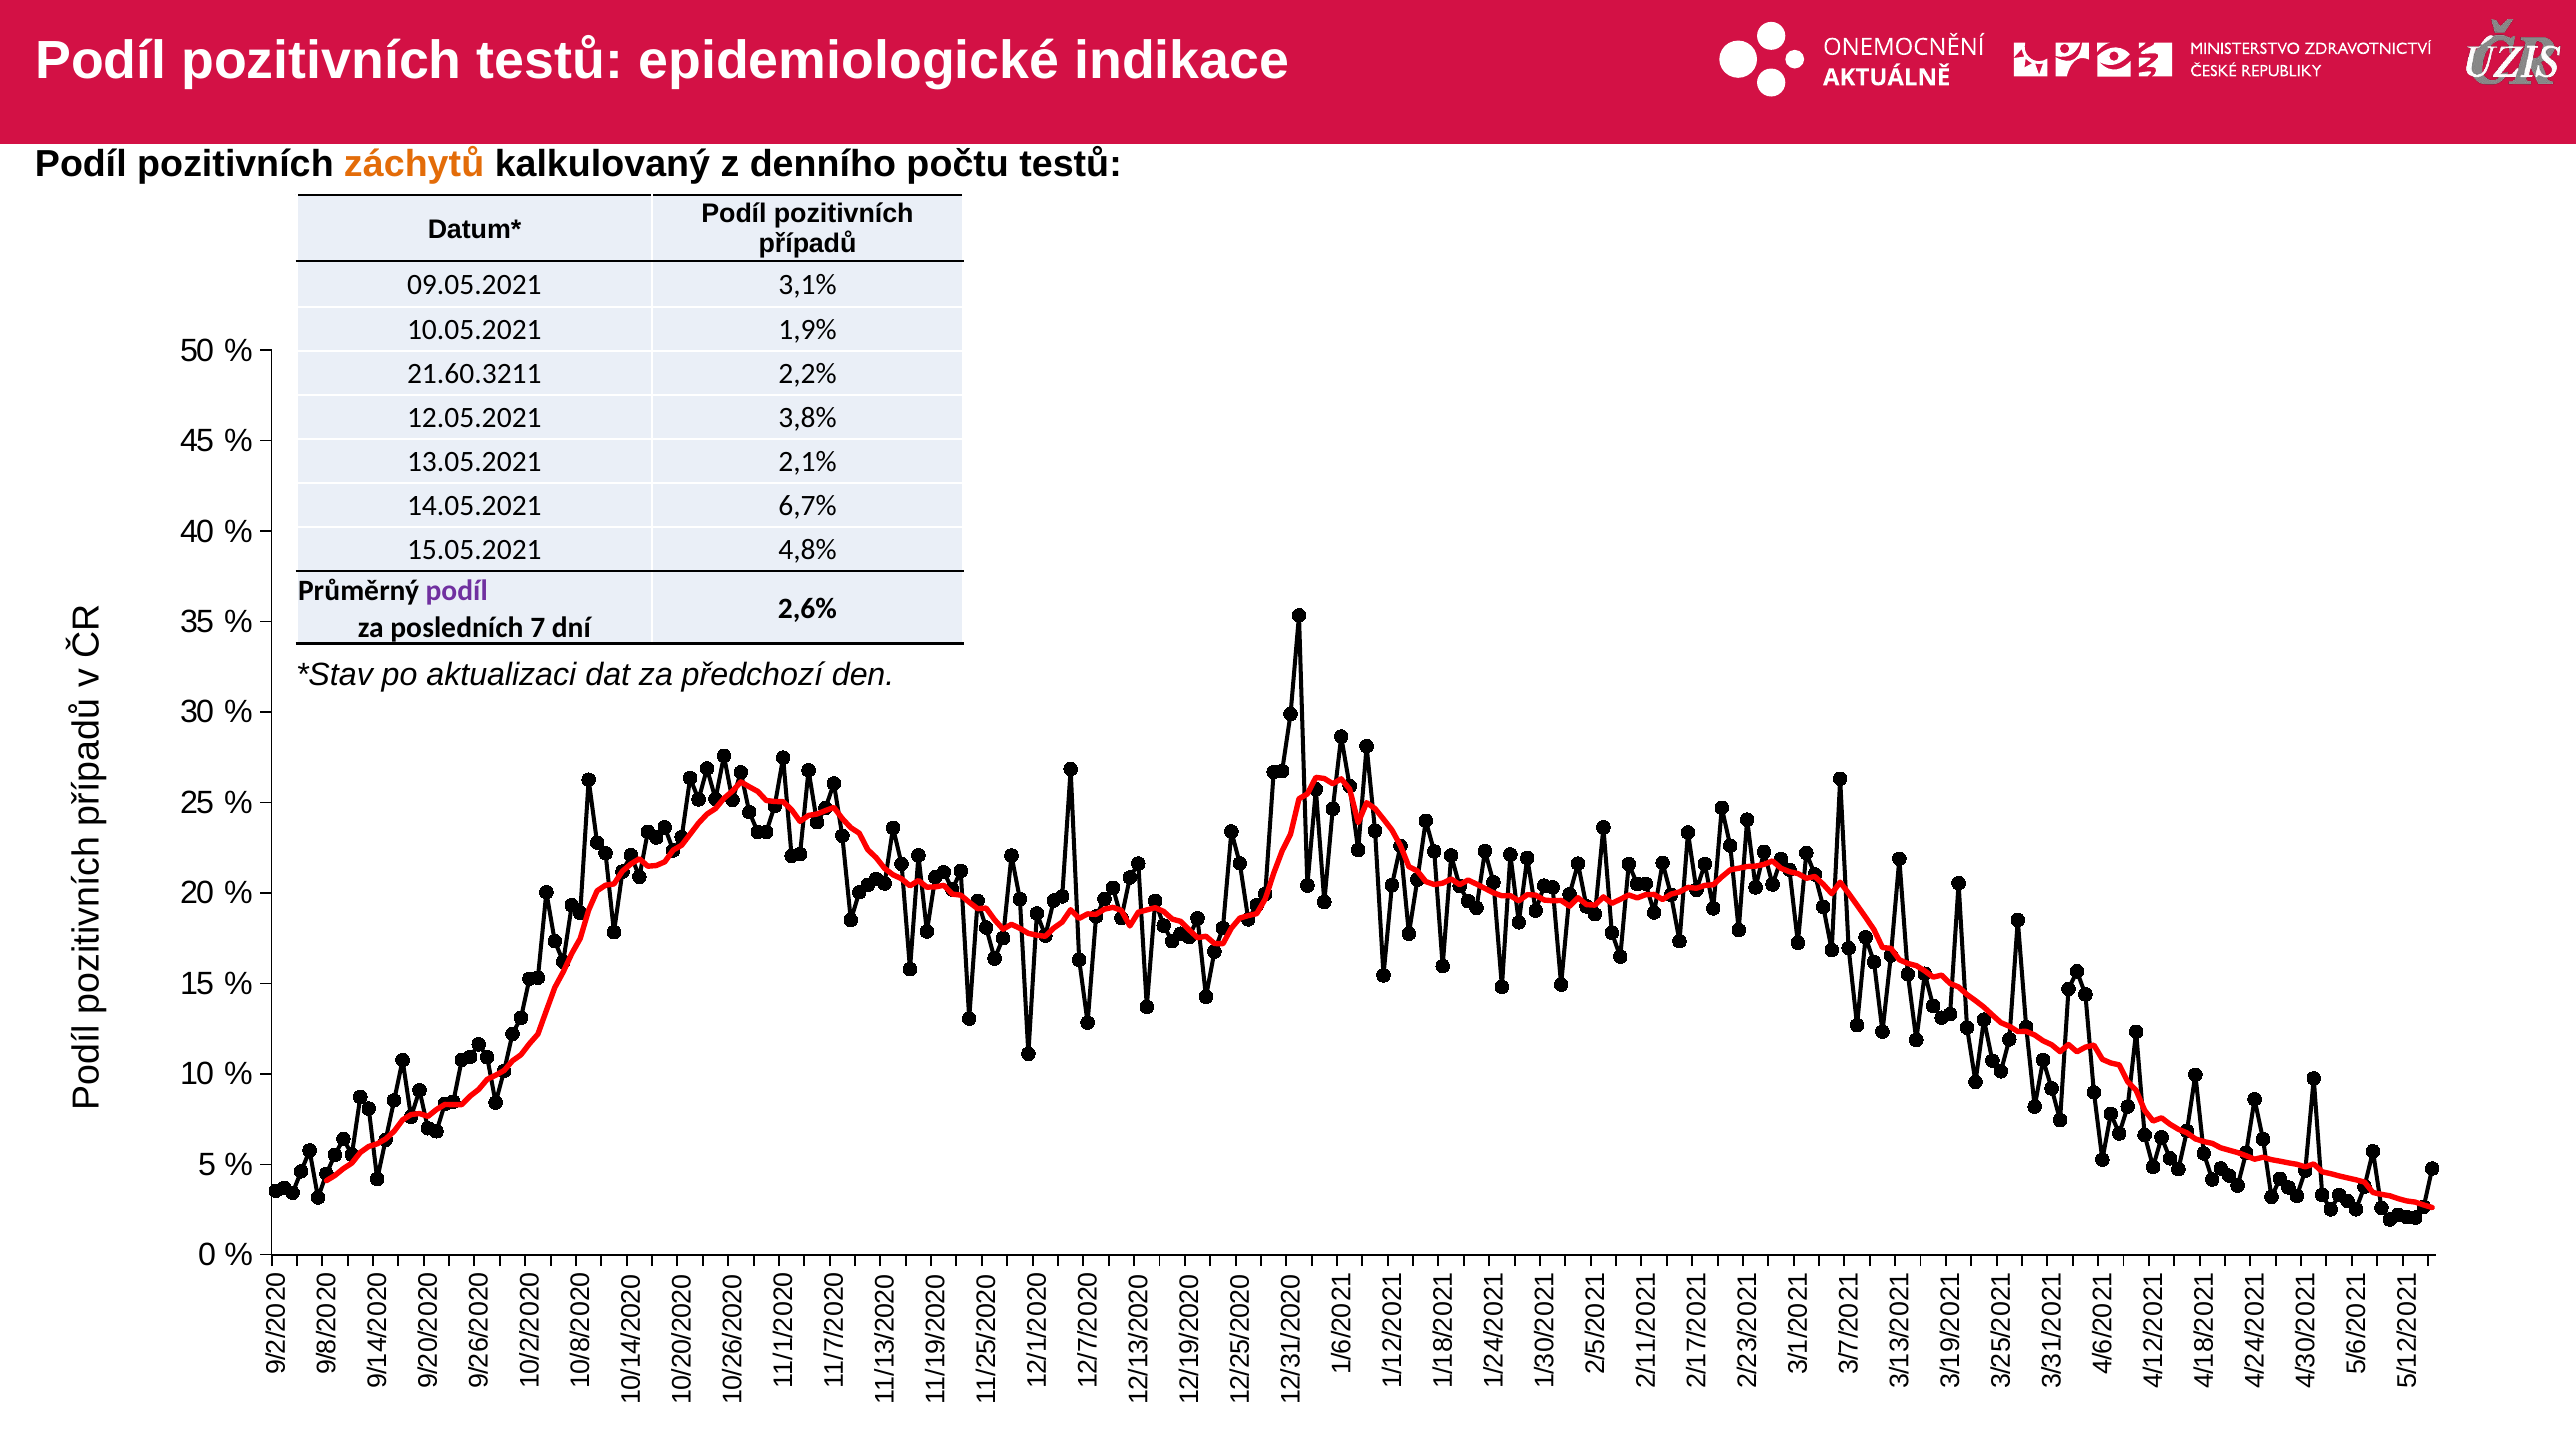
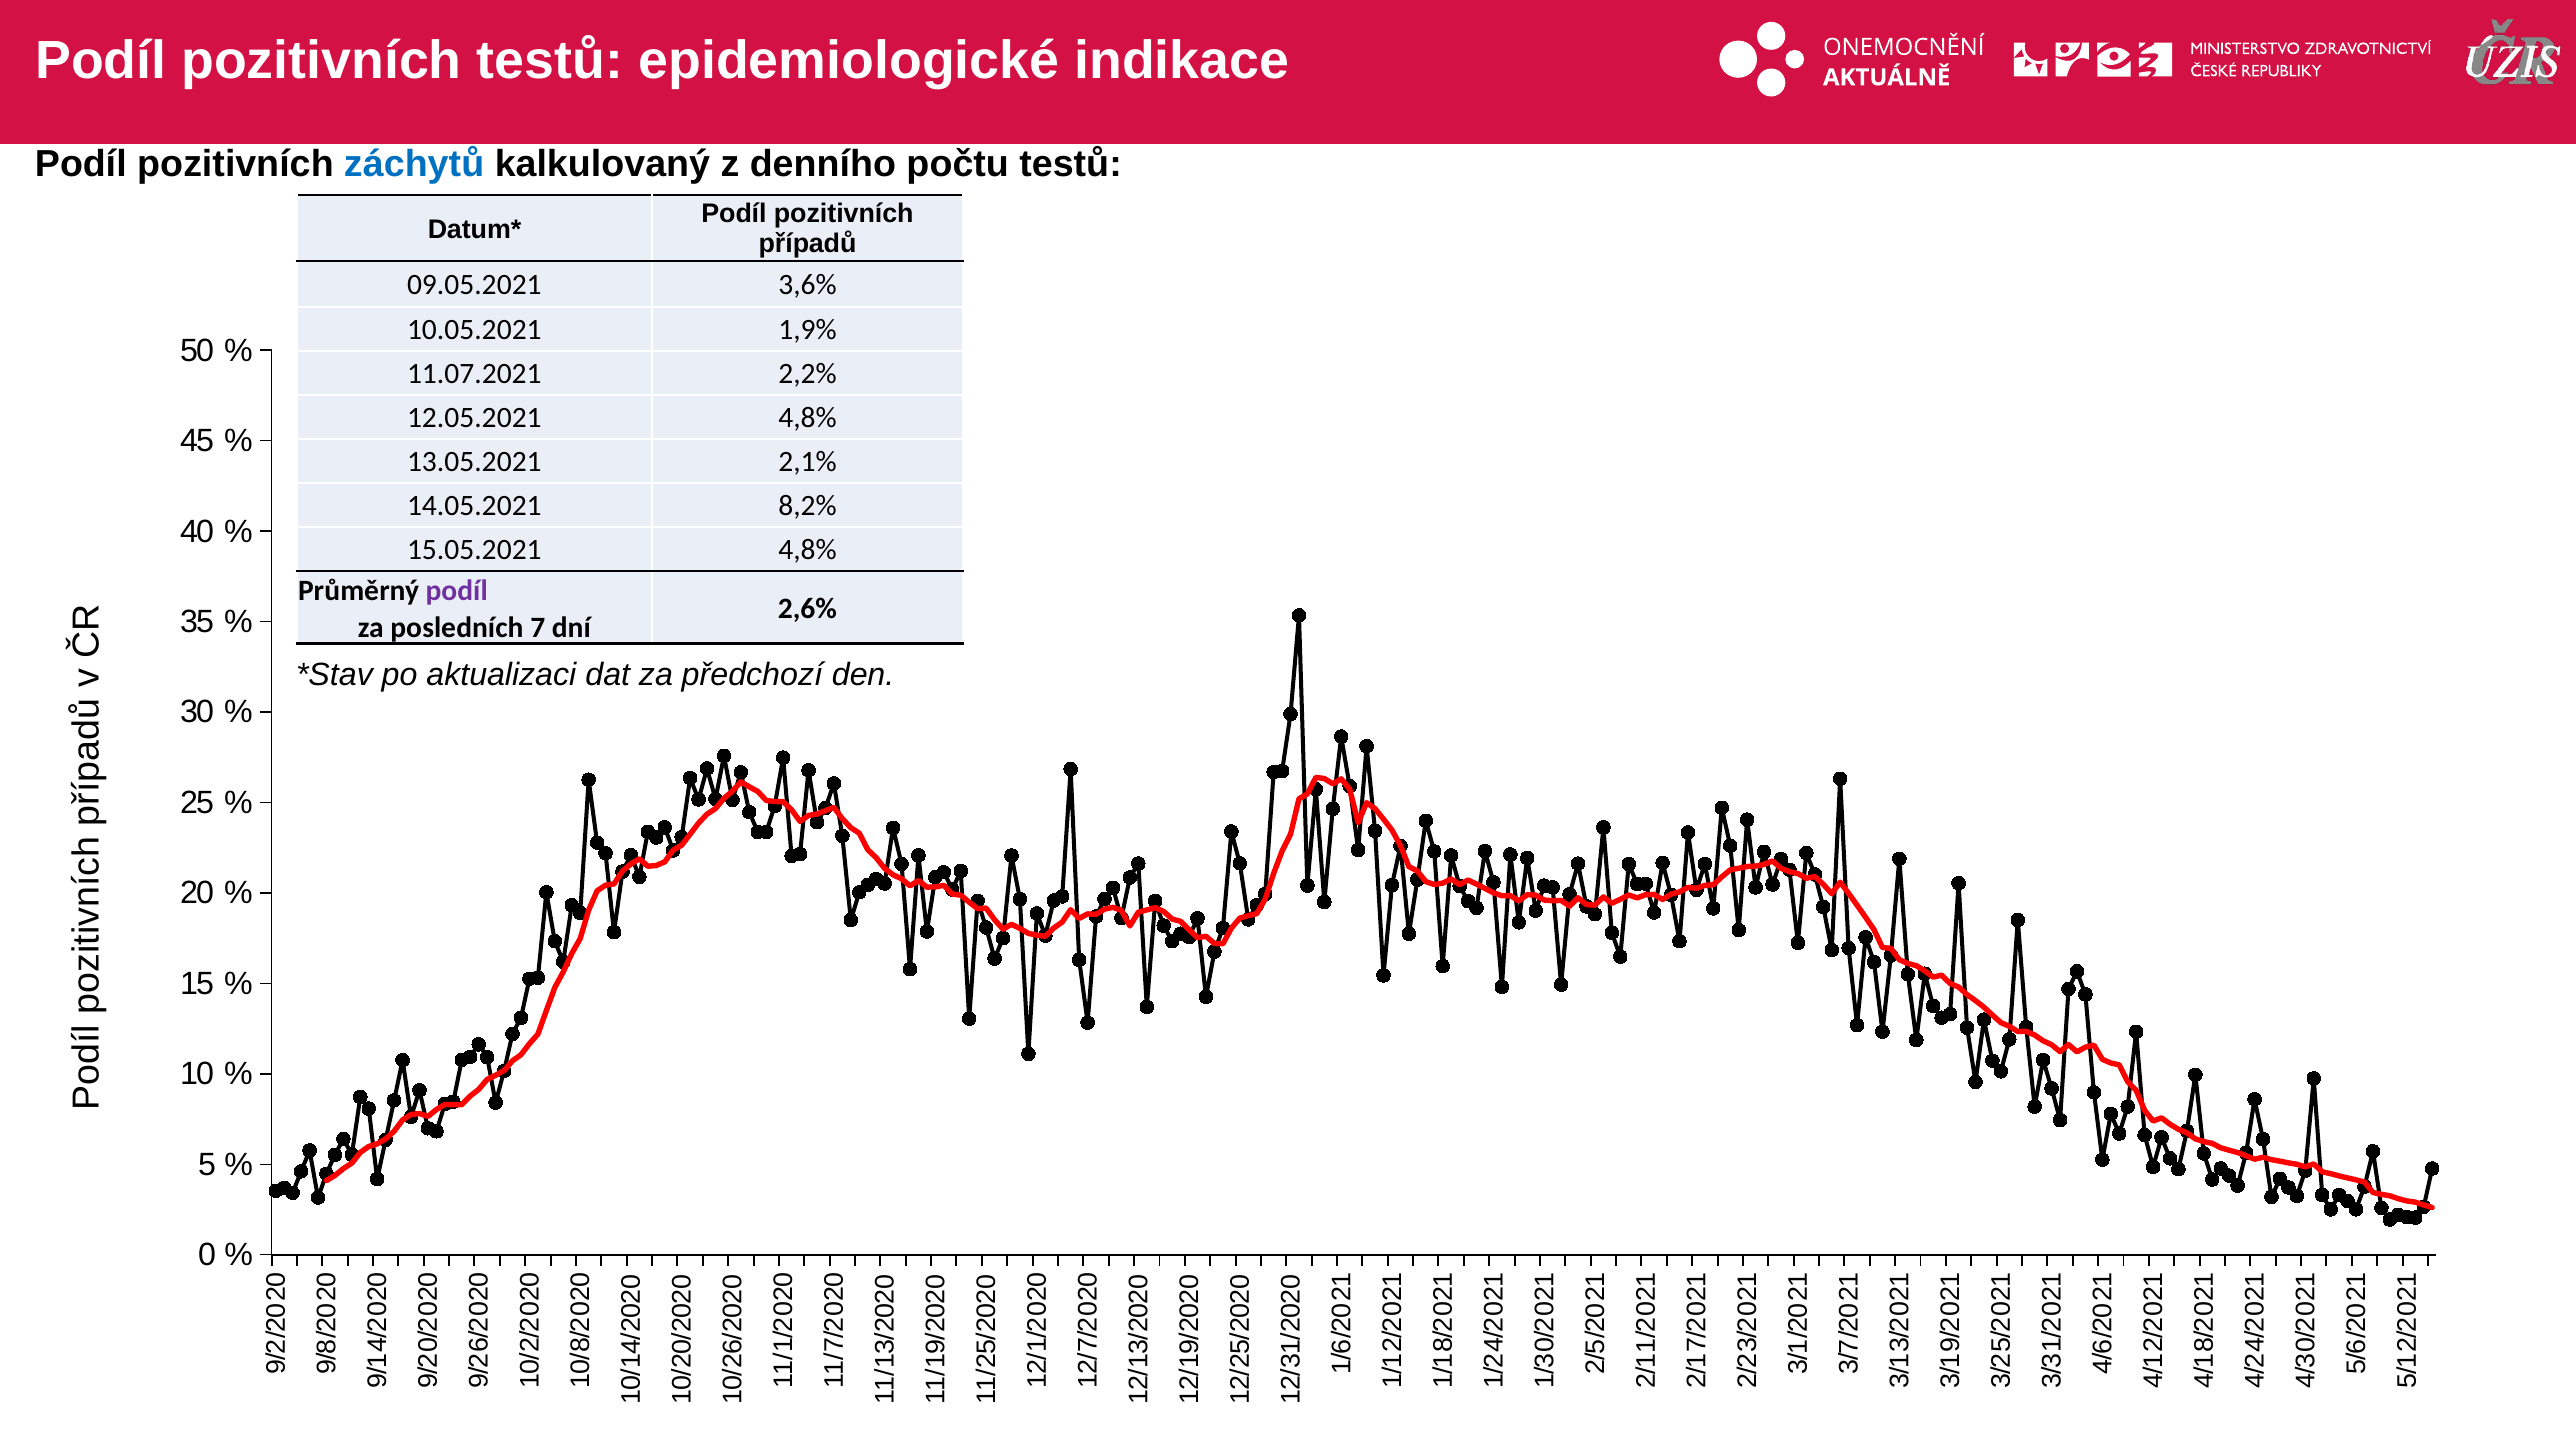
záchytů colour: orange -> blue
3,1%: 3,1% -> 3,6%
21.60.3211: 21.60.3211 -> 11.07.2021
12.05.2021 3,8%: 3,8% -> 4,8%
6,7%: 6,7% -> 8,2%
